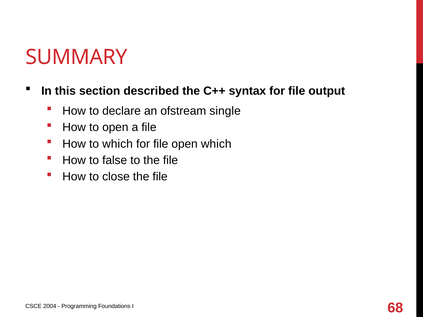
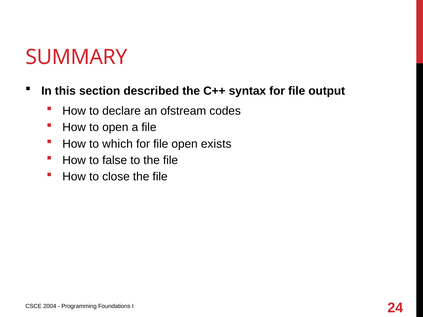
single: single -> codes
open which: which -> exists
68: 68 -> 24
